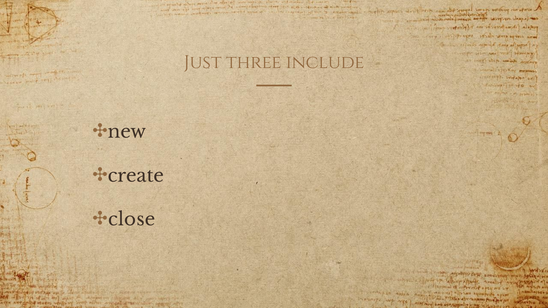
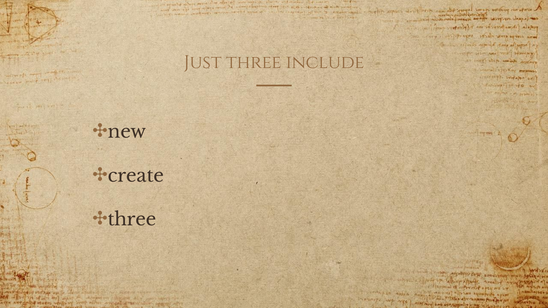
close at (132, 220): close -> three
